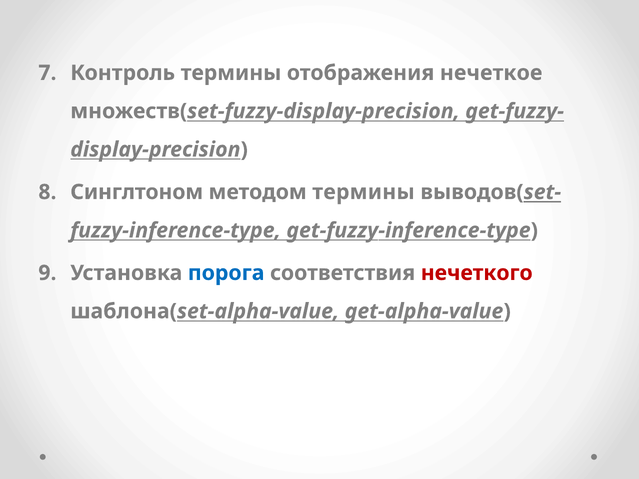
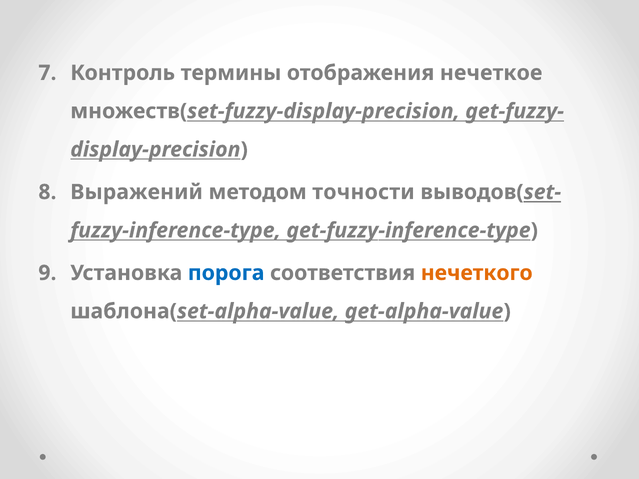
Синглтоном: Синглтоном -> Выражений
методом термины: термины -> точности
нечеткого colour: red -> orange
